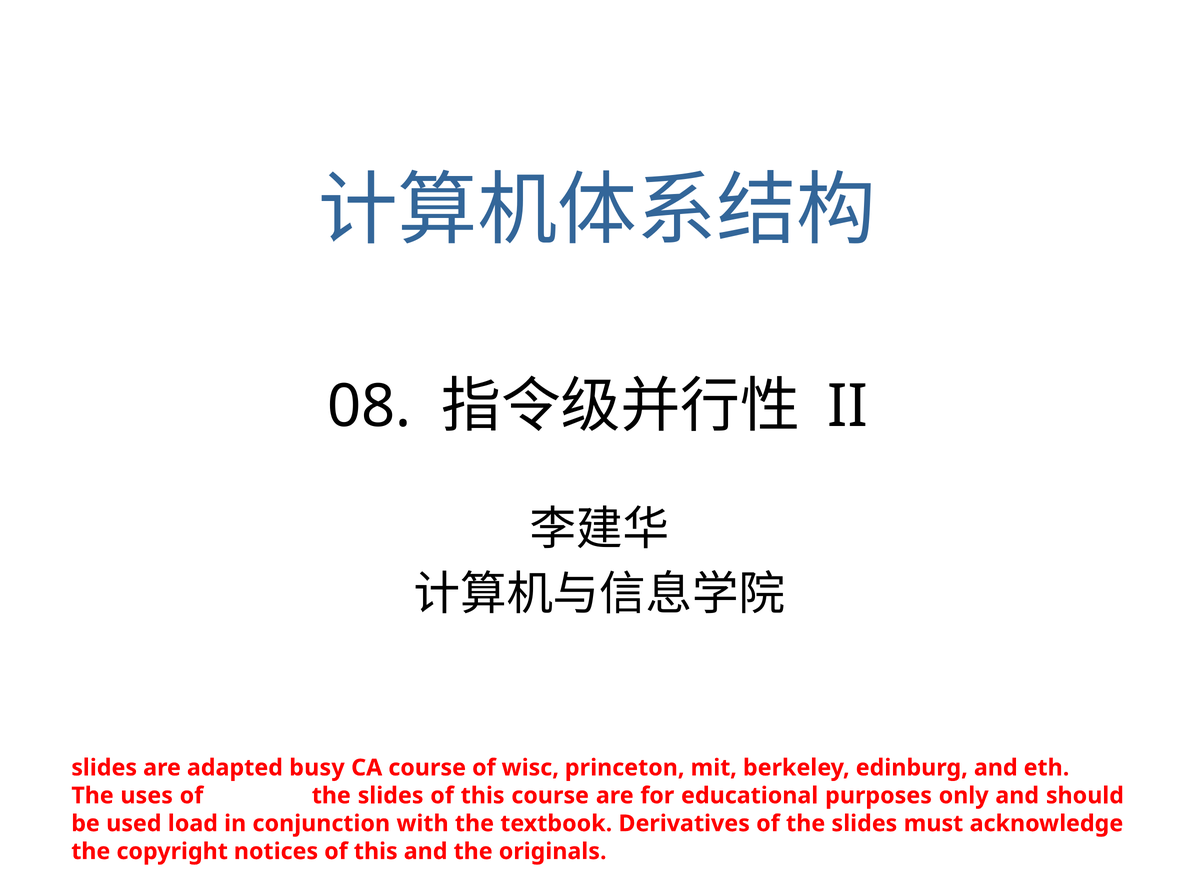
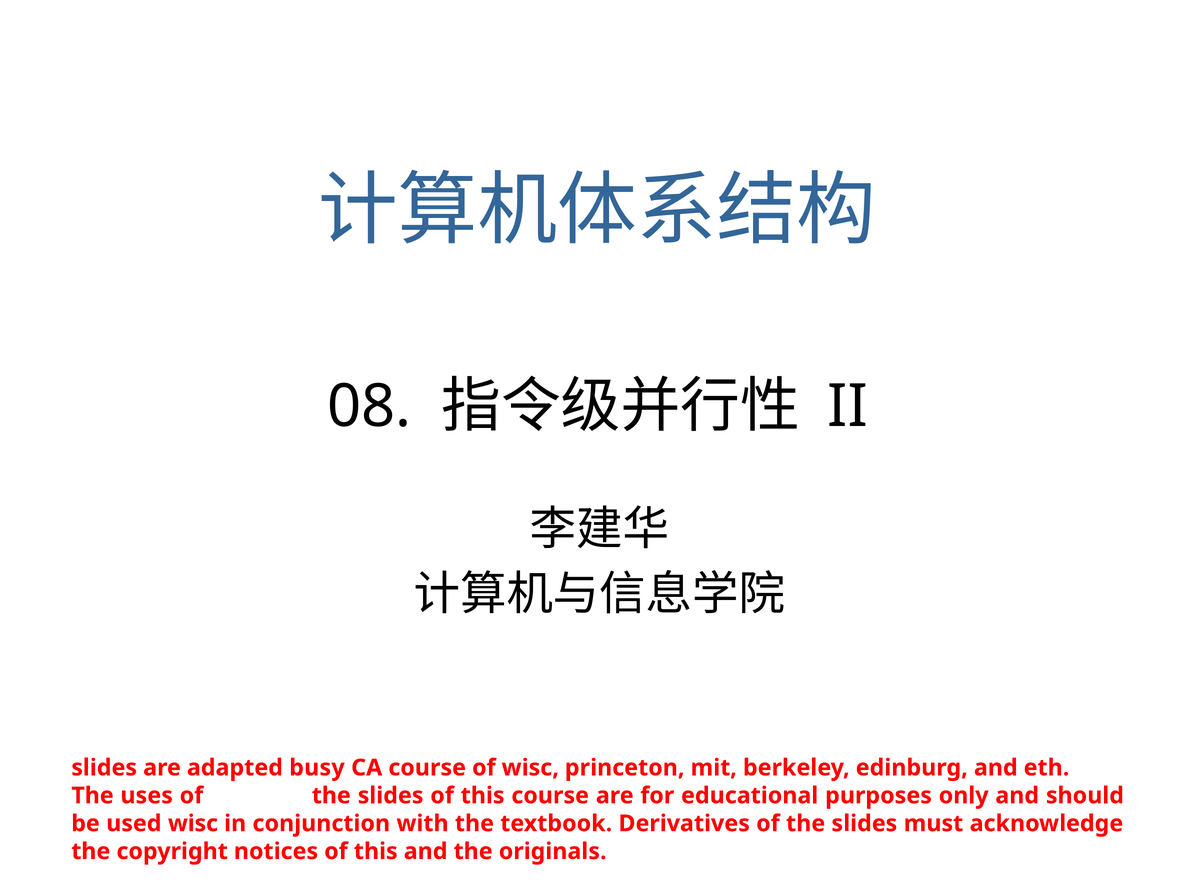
used load: load -> wisc
